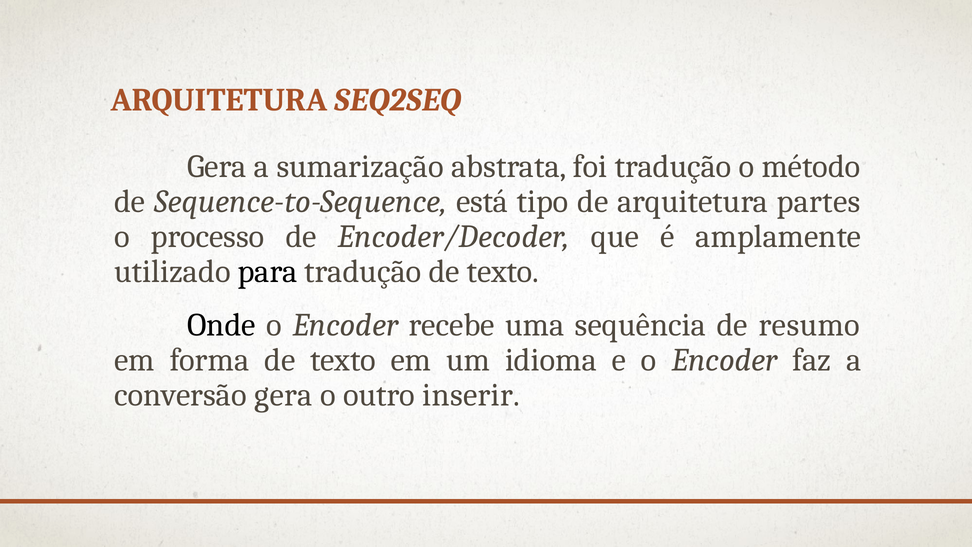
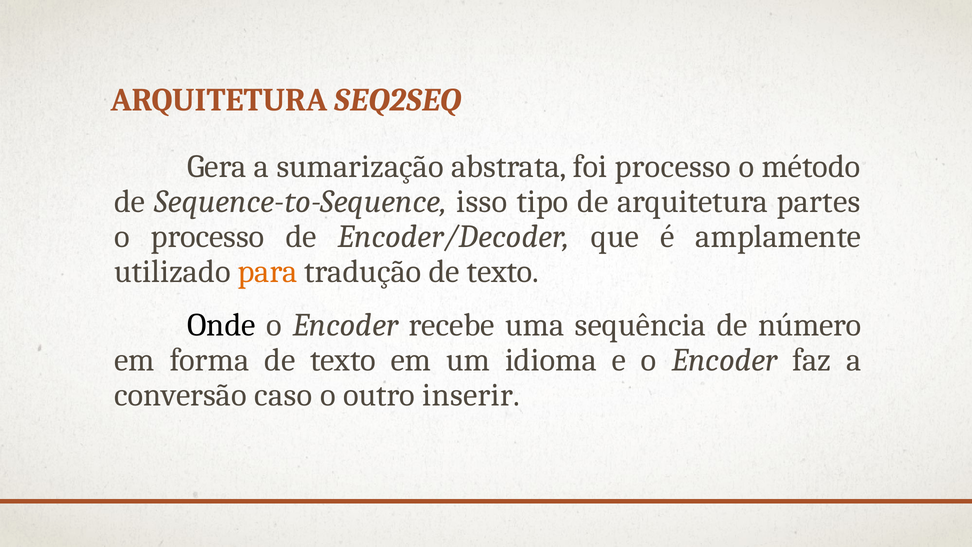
foi tradução: tradução -> processo
está: está -> isso
para colour: black -> orange
resumo: resumo -> número
conversão gera: gera -> caso
